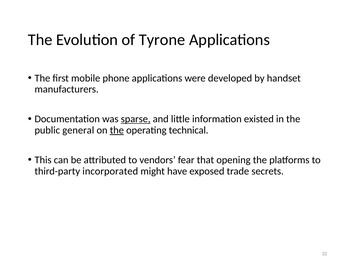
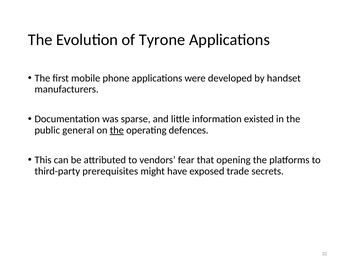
sparse underline: present -> none
technical: technical -> defences
incorporated: incorporated -> prerequisites
